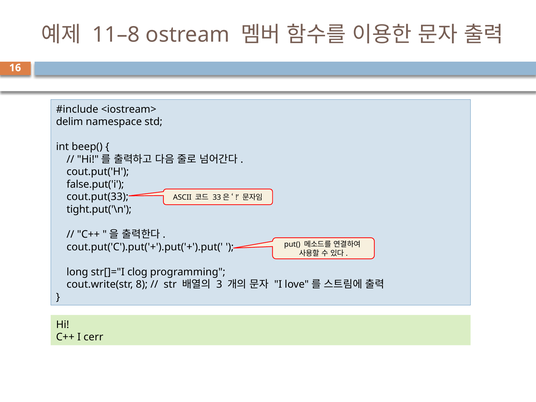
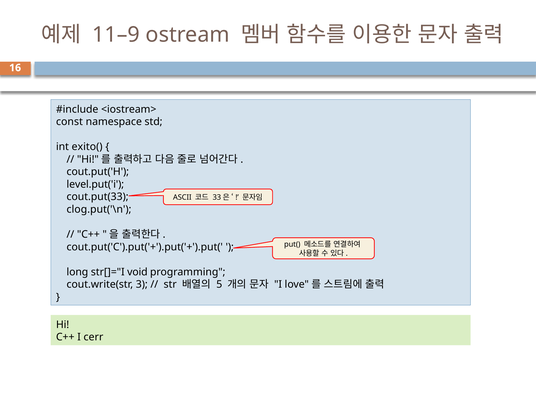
11–8: 11–8 -> 11–9
delim: delim -> const
beep(: beep( -> exito(
false.put('i: false.put('i -> level.put('i
tight.put('\n: tight.put('\n -> clog.put('\n
clog: clog -> void
8: 8 -> 3
3: 3 -> 5
